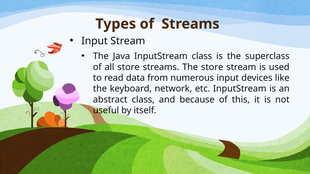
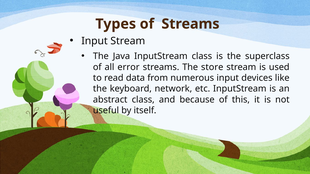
all store: store -> error
